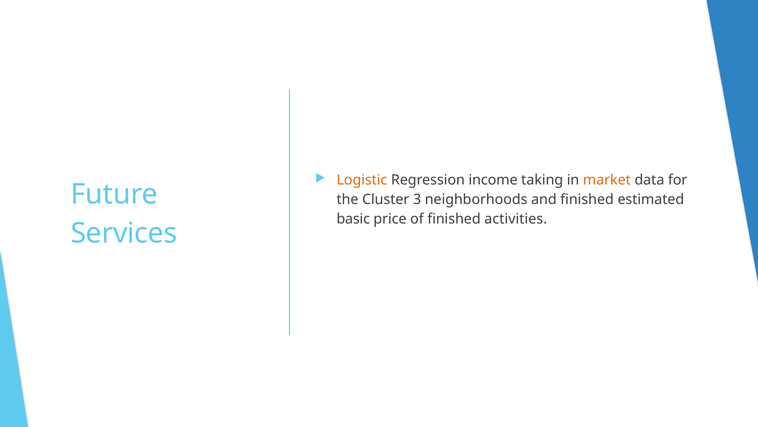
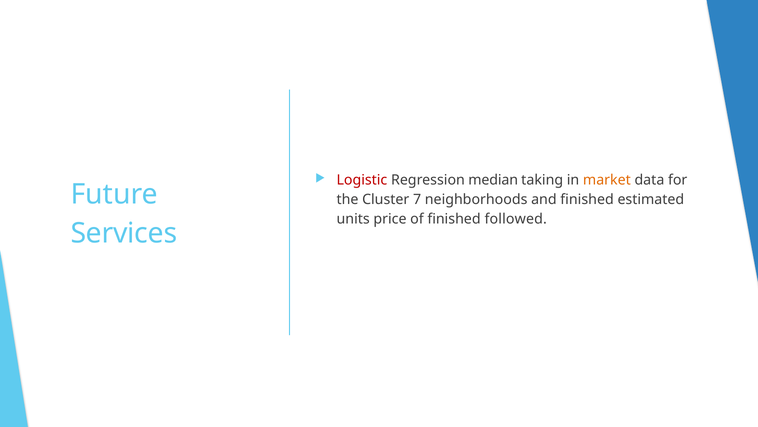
Logistic colour: orange -> red
income: income -> median
3: 3 -> 7
basic: basic -> units
activities: activities -> followed
